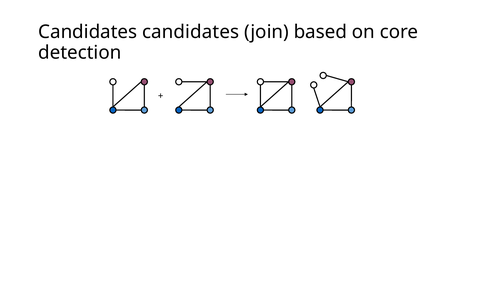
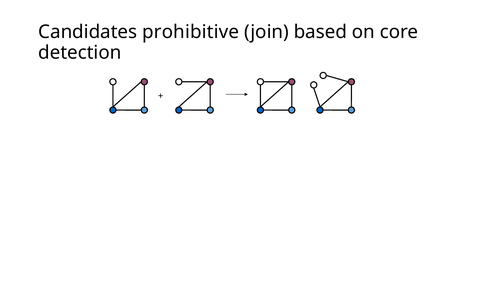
Candidates candidates: candidates -> prohibitive
